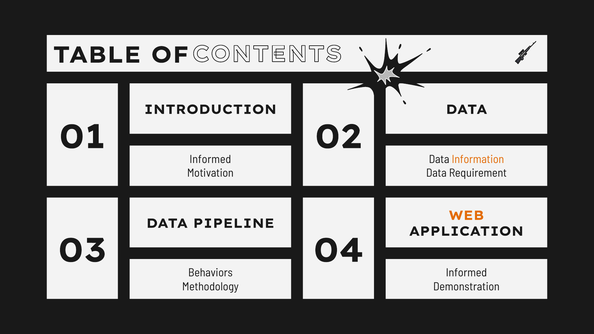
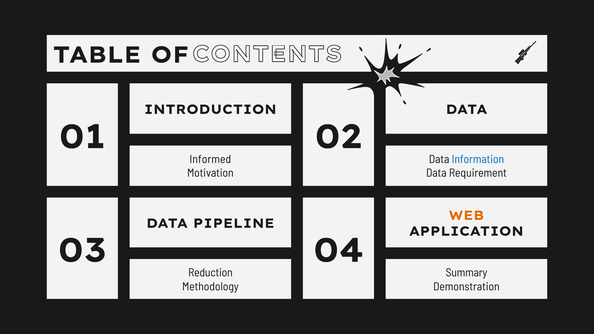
Information colour: orange -> blue
Behaviors: Behaviors -> Reduction
Informed at (466, 273): Informed -> Summary
